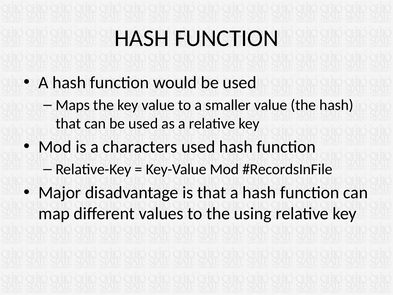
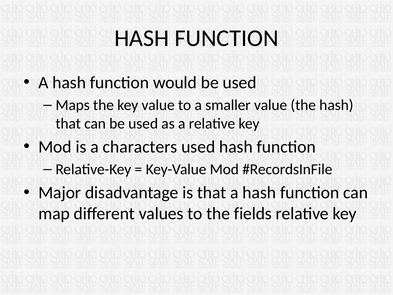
using: using -> fields
